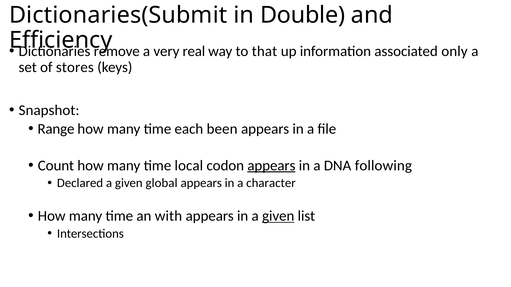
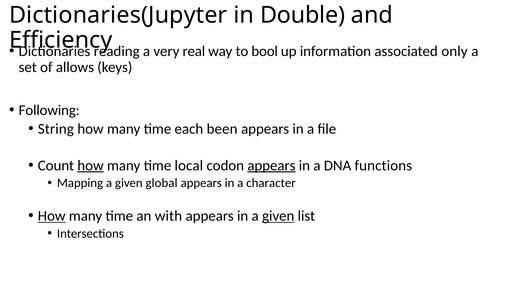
Dictionaries(Submit: Dictionaries(Submit -> Dictionaries(Jupyter
remove: remove -> reading
that: that -> bool
stores: stores -> allows
Snapshot: Snapshot -> Following
Range: Range -> String
how at (91, 166) underline: none -> present
following: following -> functions
Declared: Declared -> Mapping
How at (52, 216) underline: none -> present
